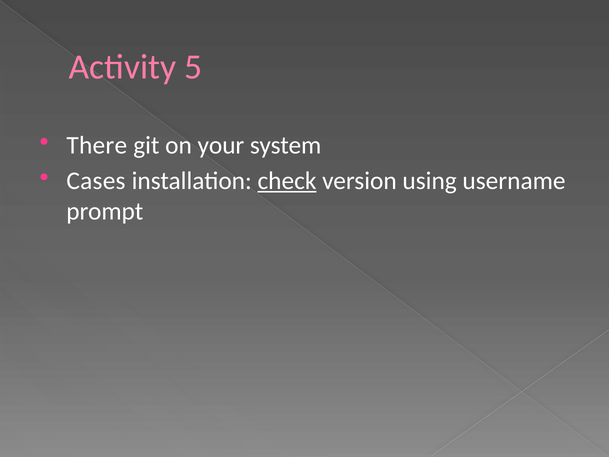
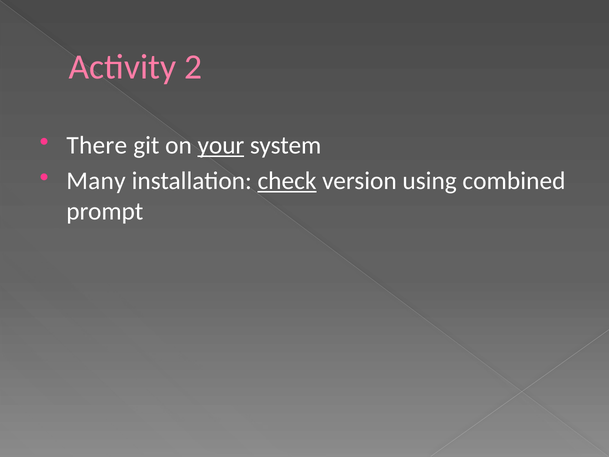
5: 5 -> 2
your underline: none -> present
Cases: Cases -> Many
username: username -> combined
